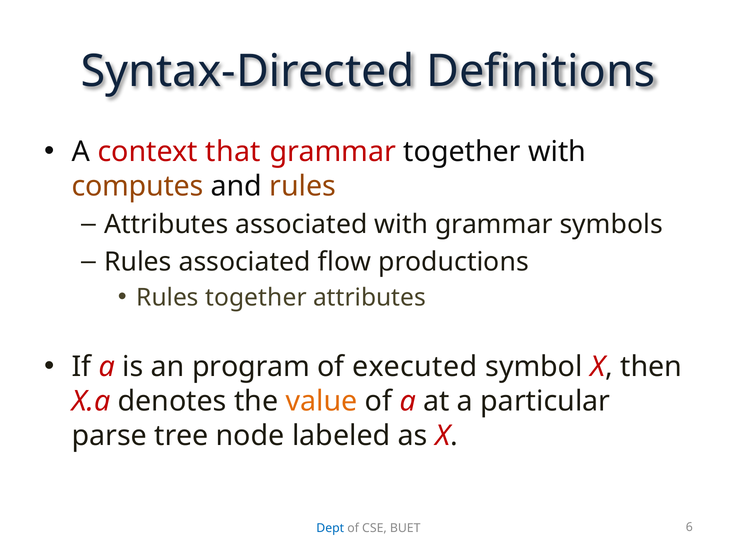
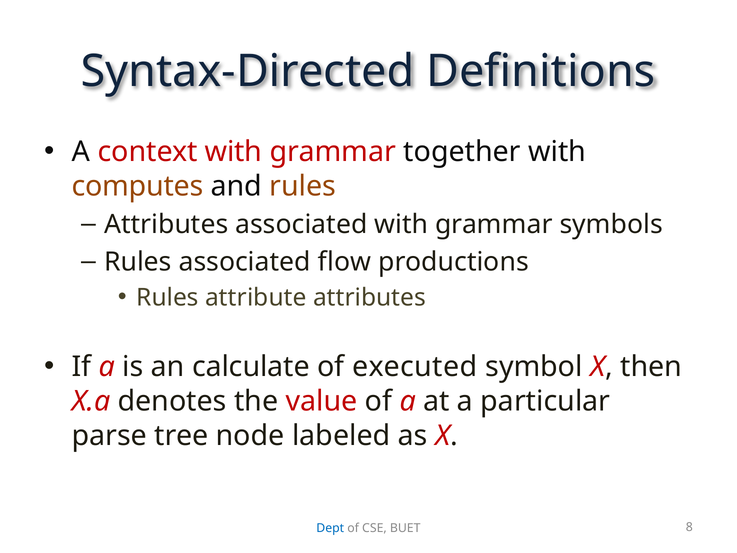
context that: that -> with
Rules together: together -> attribute
program: program -> calculate
value colour: orange -> red
6: 6 -> 8
